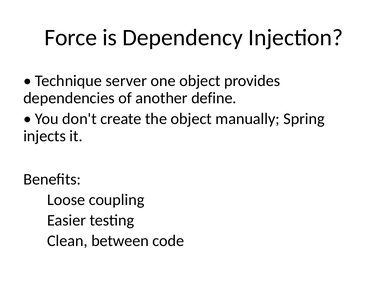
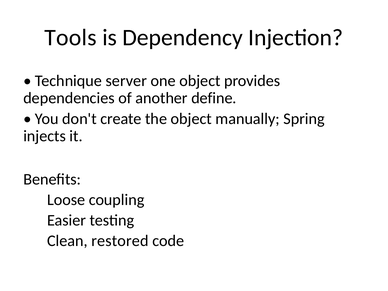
Force: Force -> Tools
between: between -> restored
